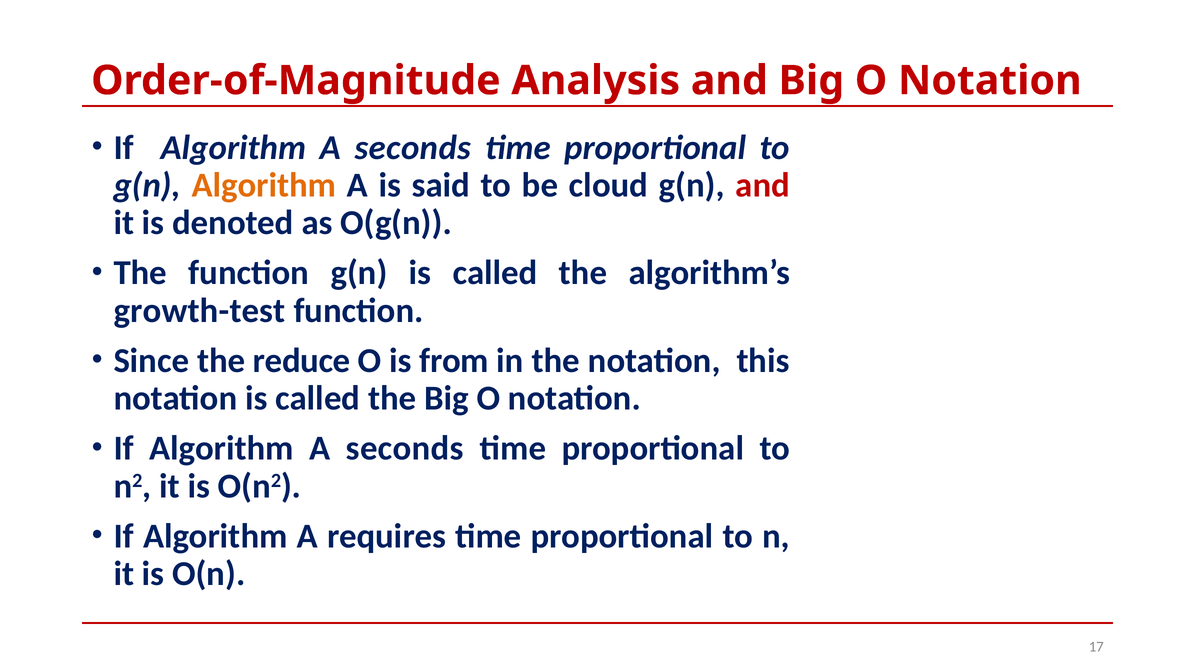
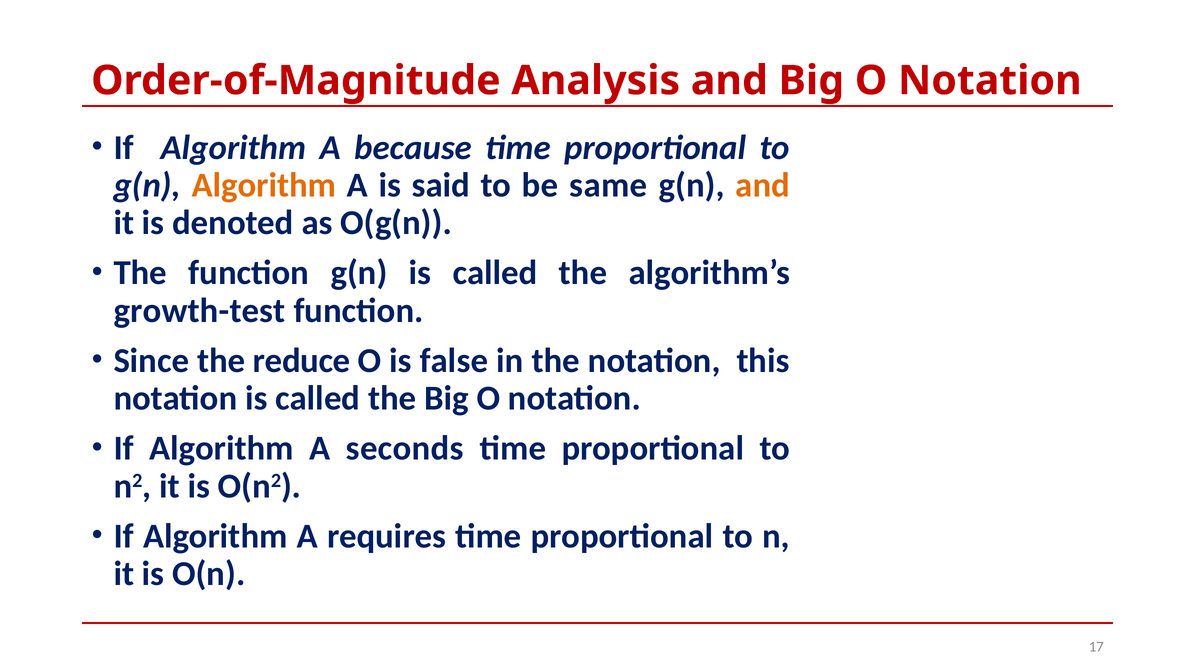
seconds at (413, 148): seconds -> because
cloud: cloud -> same
and at (763, 185) colour: red -> orange
from: from -> false
